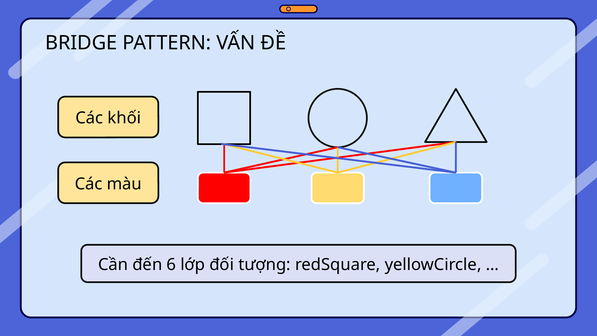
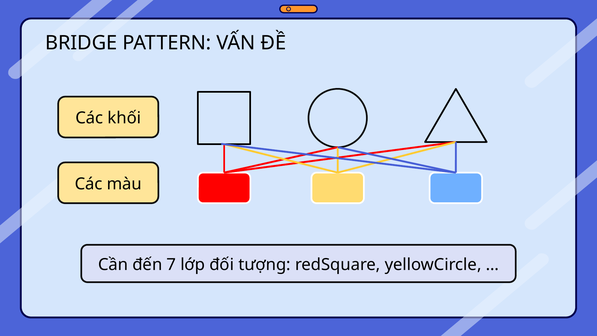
6: 6 -> 7
